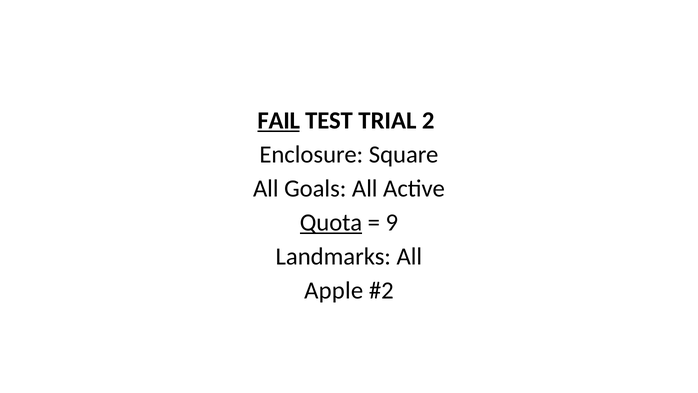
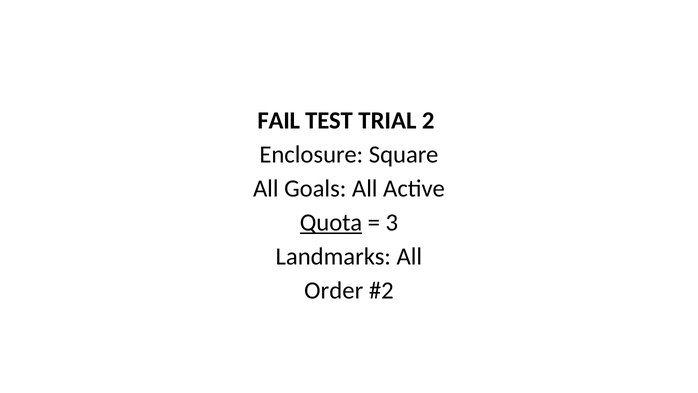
FAIL underline: present -> none
9: 9 -> 3
Apple: Apple -> Order
